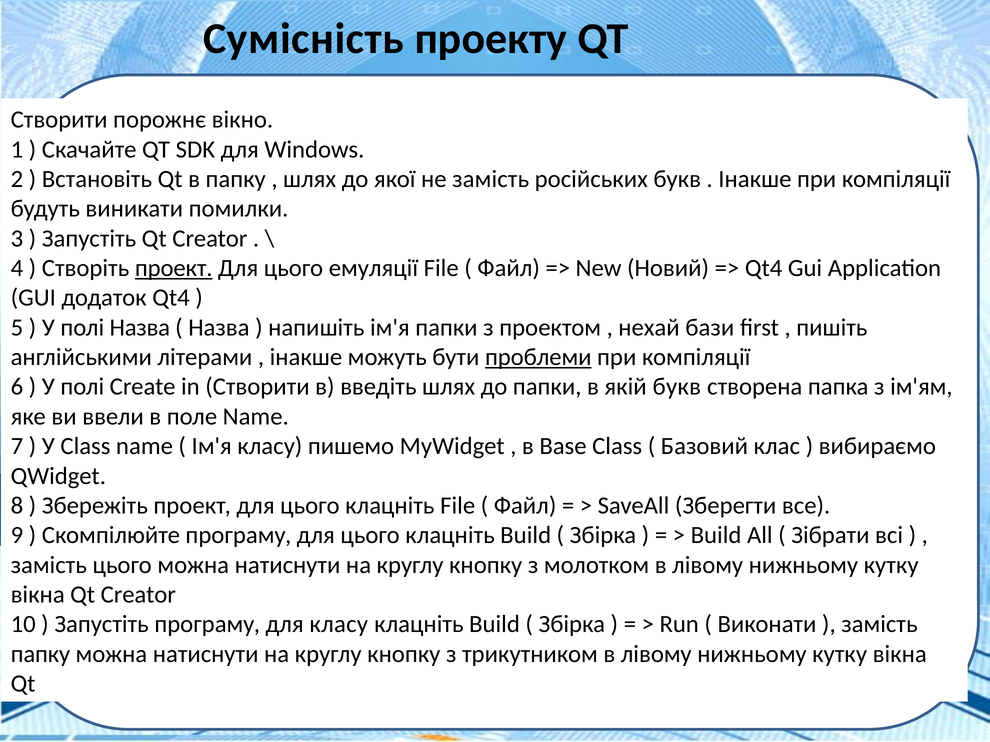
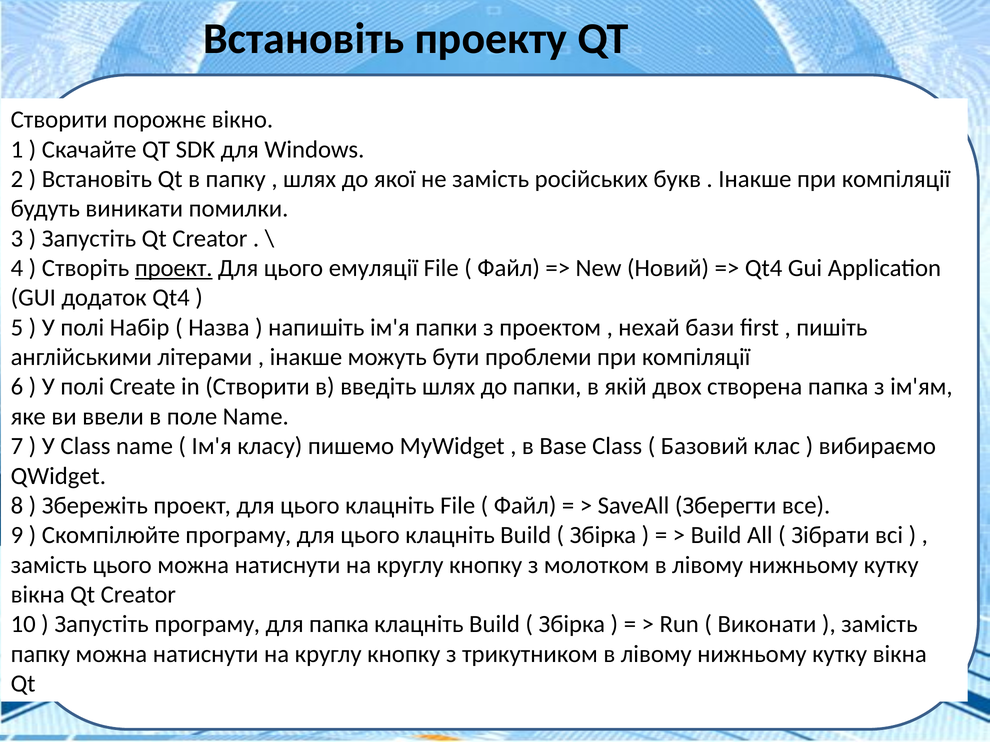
Сумісність at (304, 39): Сумісність -> Встановіть
полі Назва: Назва -> Набір
проблеми underline: present -> none
якій букв: букв -> двох
для класу: класу -> папка
